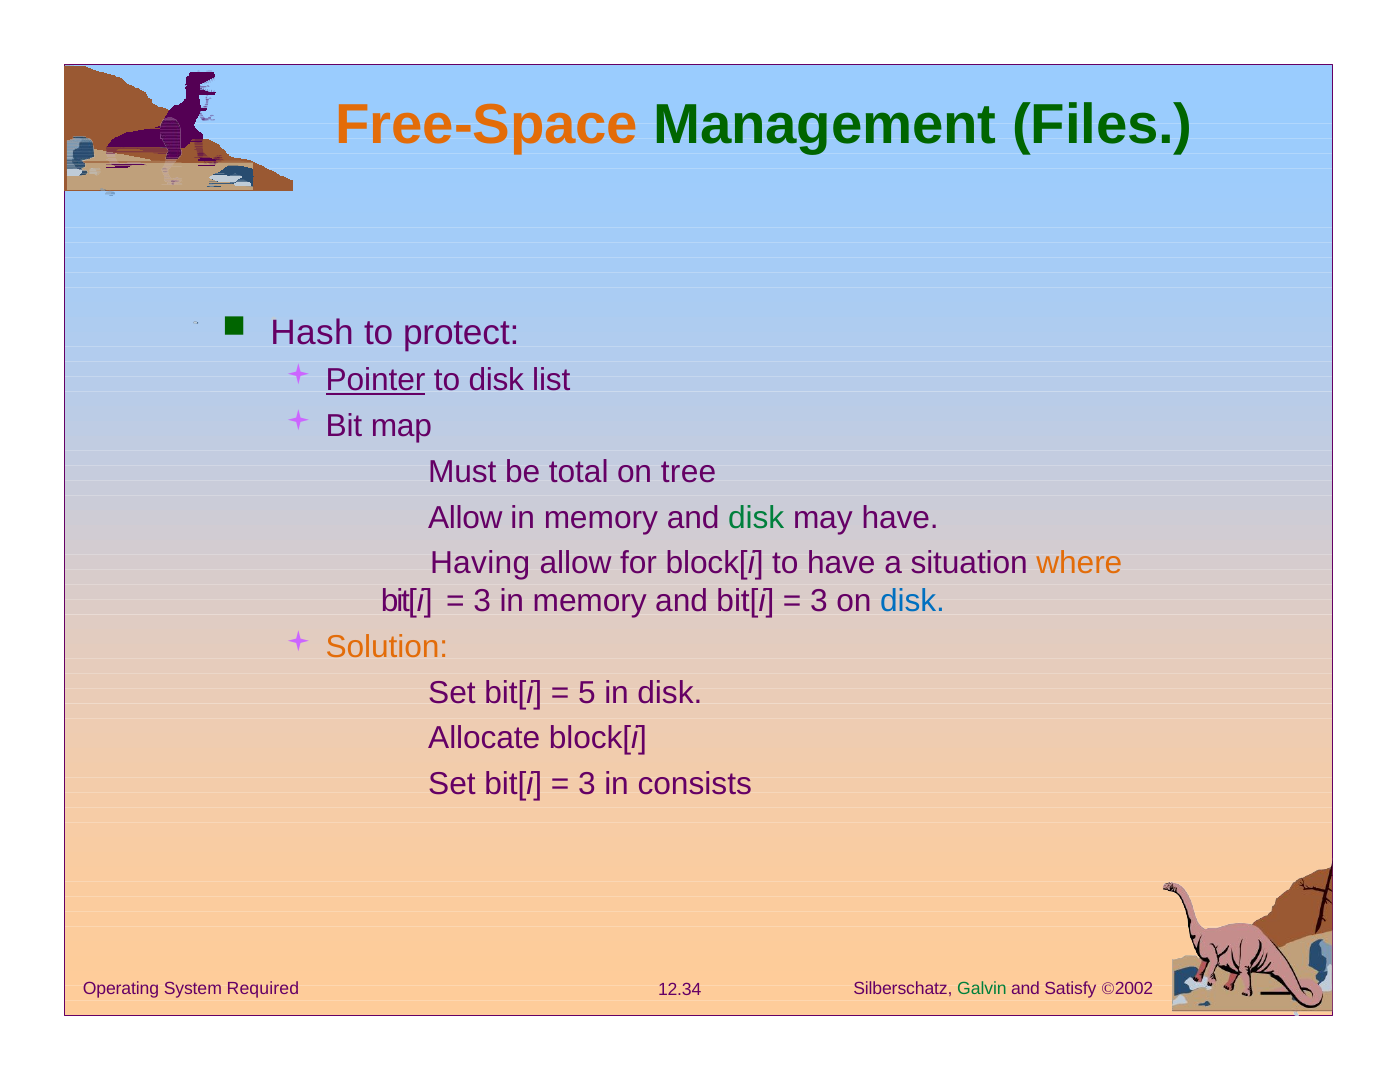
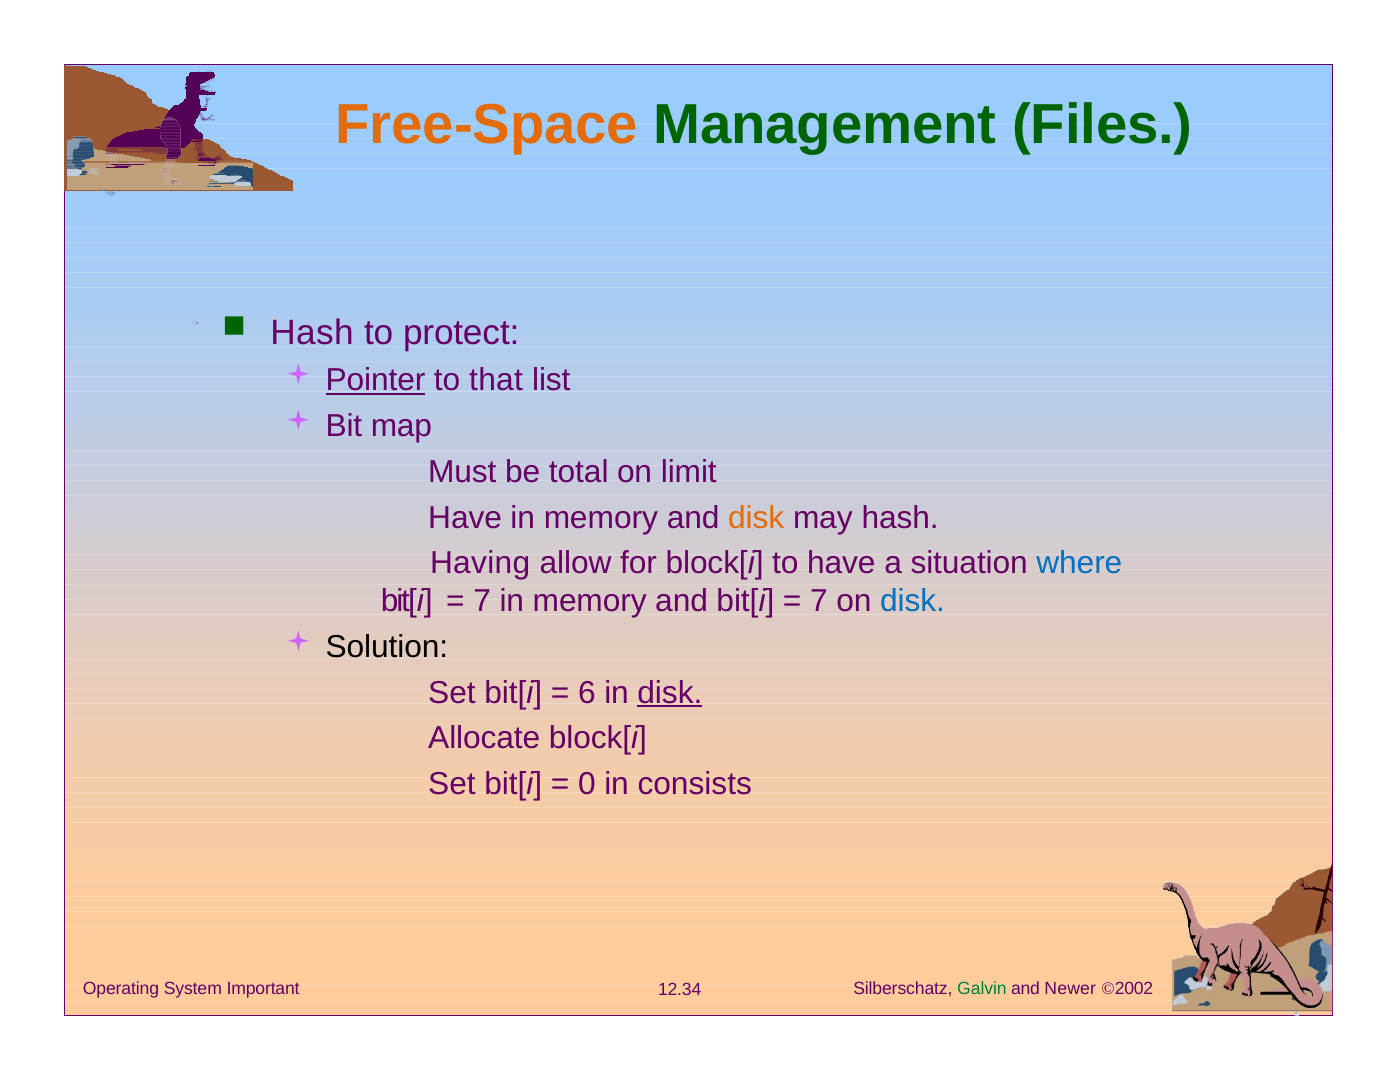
to disk: disk -> that
tree: tree -> limit
Allow at (465, 518): Allow -> Have
disk at (756, 518) colour: green -> orange
may have: have -> hash
where colour: orange -> blue
3 at (482, 601): 3 -> 7
3 at (819, 601): 3 -> 7
Solution colour: orange -> black
5: 5 -> 6
disk at (670, 693) underline: none -> present
3 at (587, 784): 3 -> 0
Required: Required -> Important
Satisfy: Satisfy -> Newer
